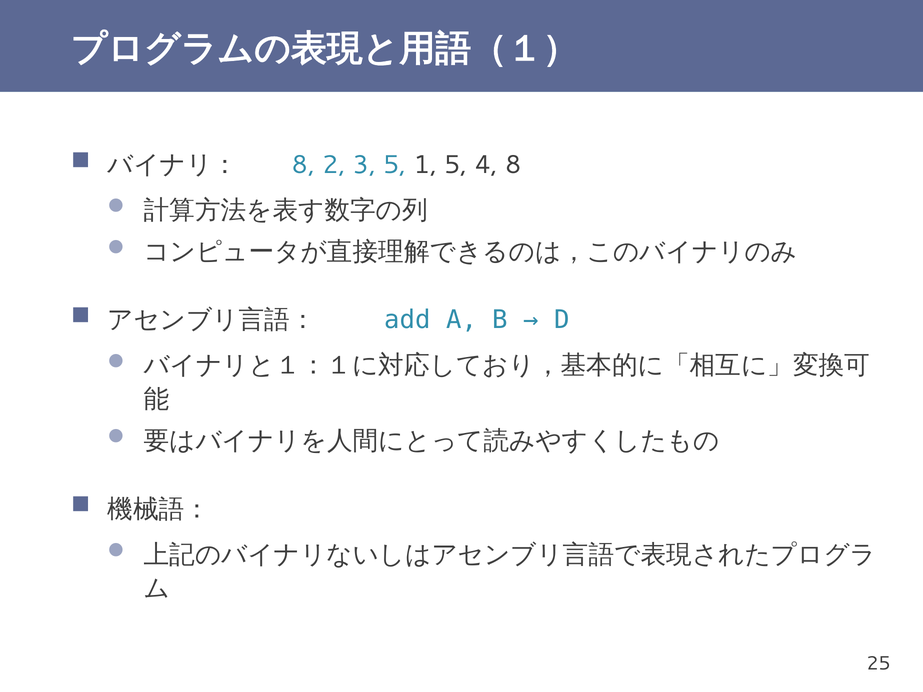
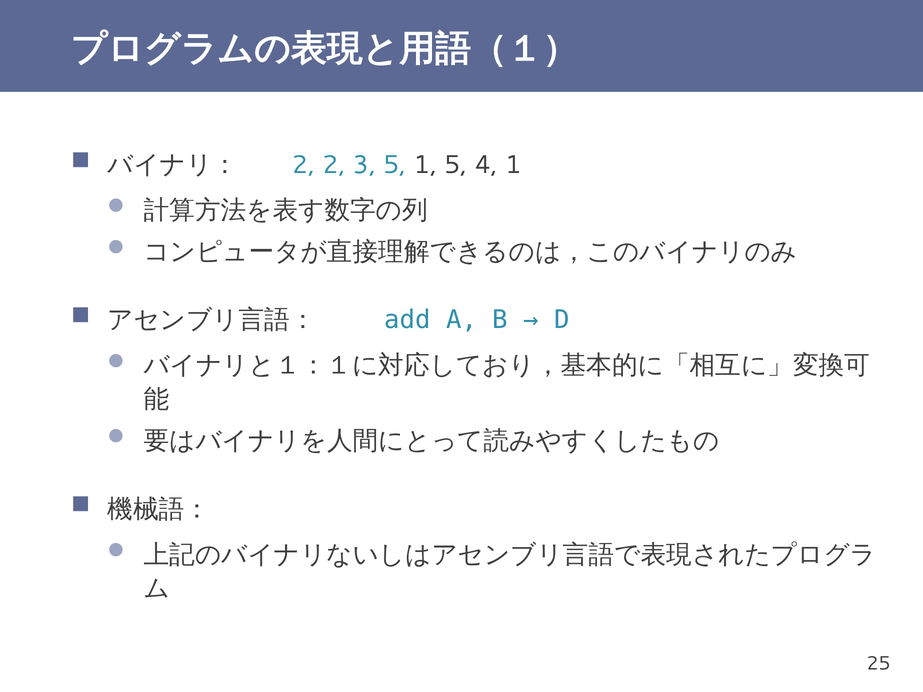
8 at (304, 165): 8 -> 2
4 8: 8 -> 1
